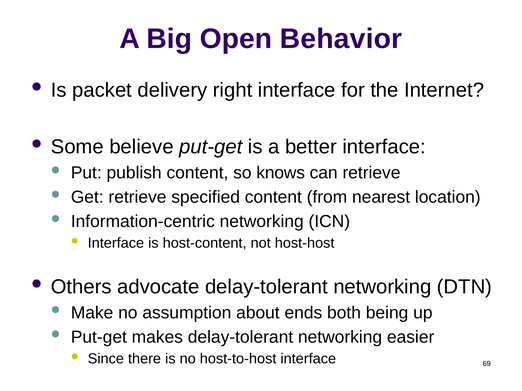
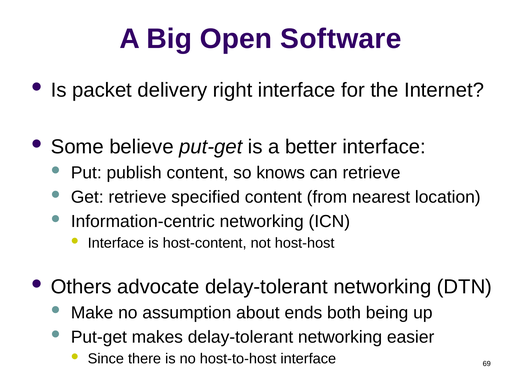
Behavior: Behavior -> Software
